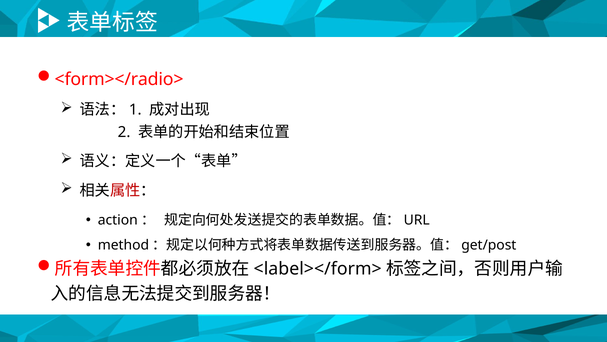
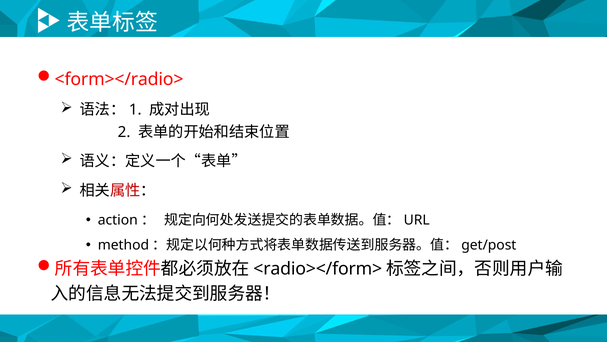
<label></form>: <label></form> -> <radio></form>
